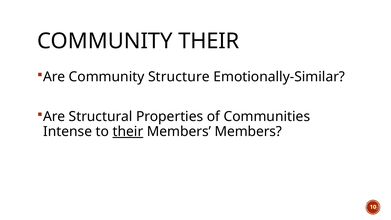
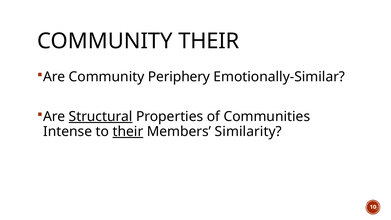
Structure: Structure -> Periphery
Structural underline: none -> present
Members Members: Members -> Similarity
